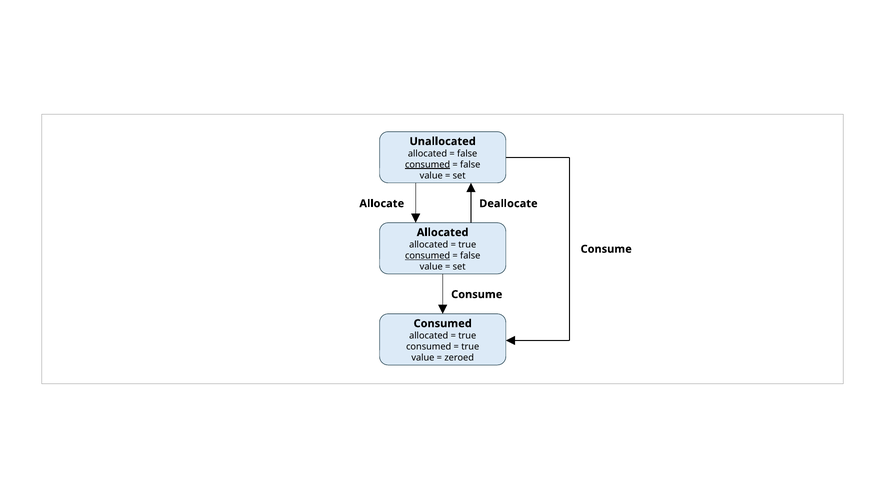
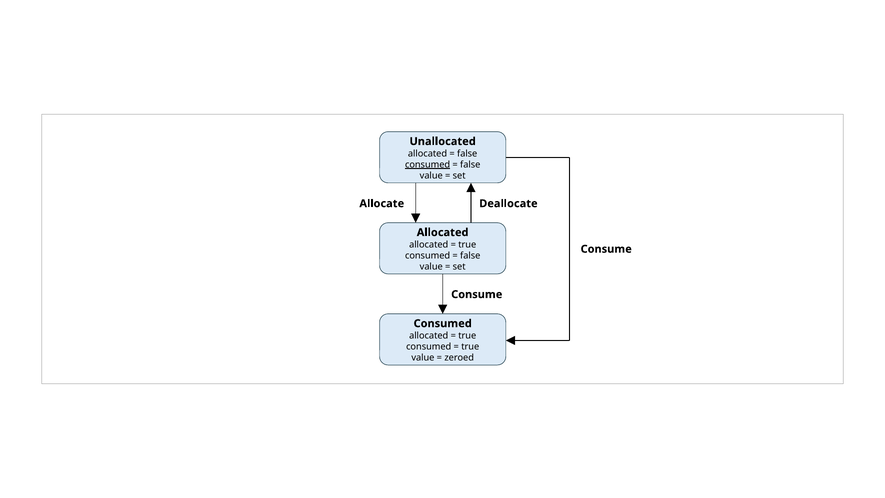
consumed at (428, 256) underline: present -> none
